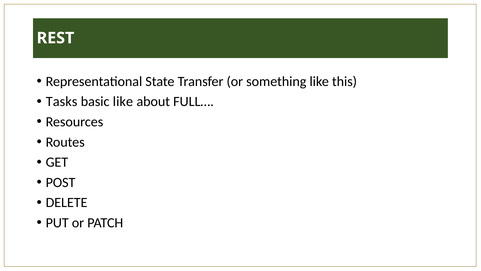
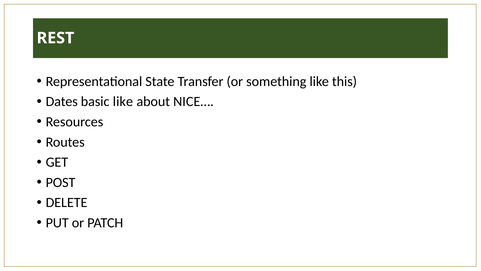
Tasks: Tasks -> Dates
FULL…: FULL… -> NICE…
